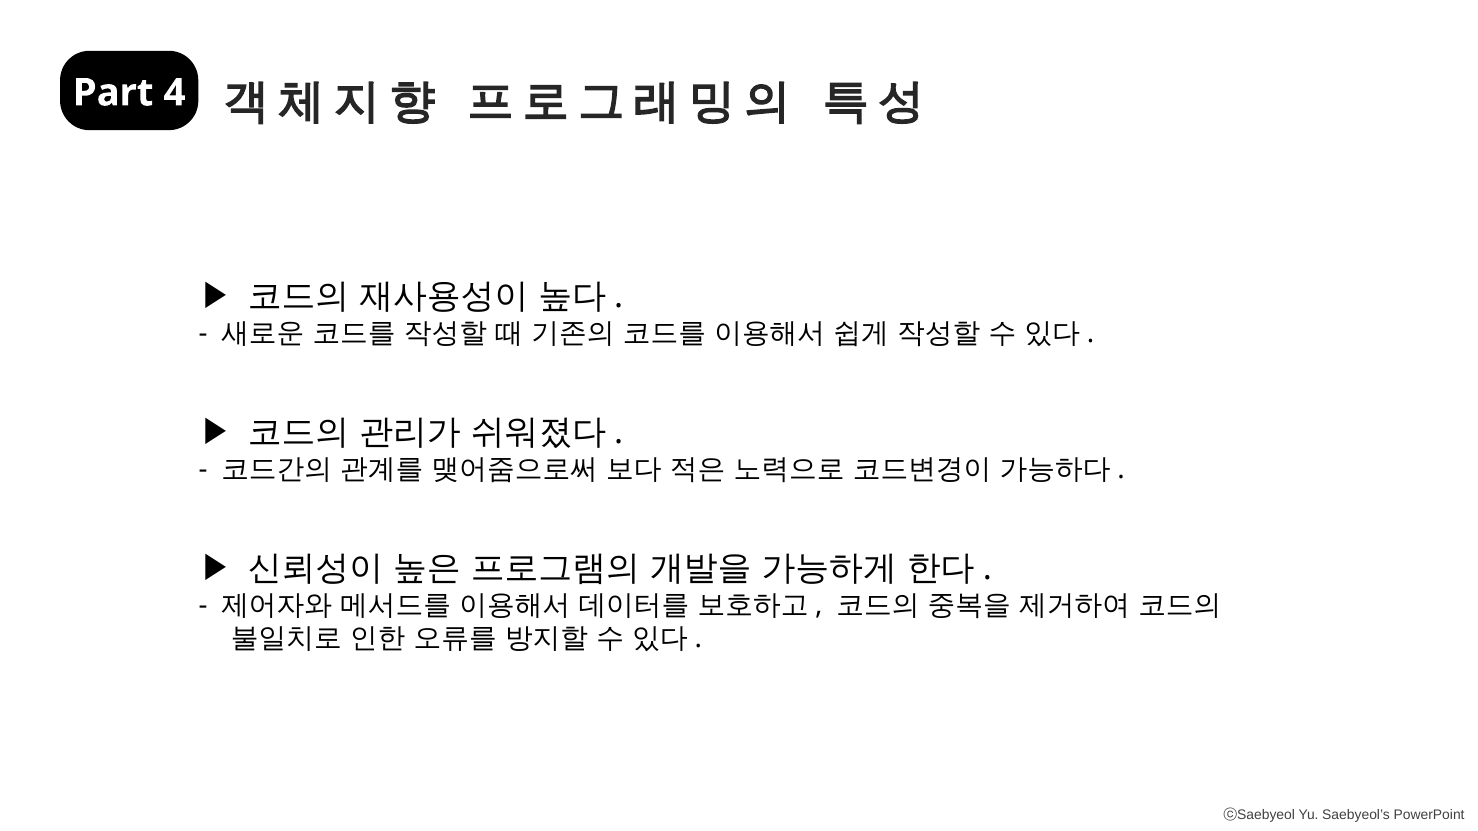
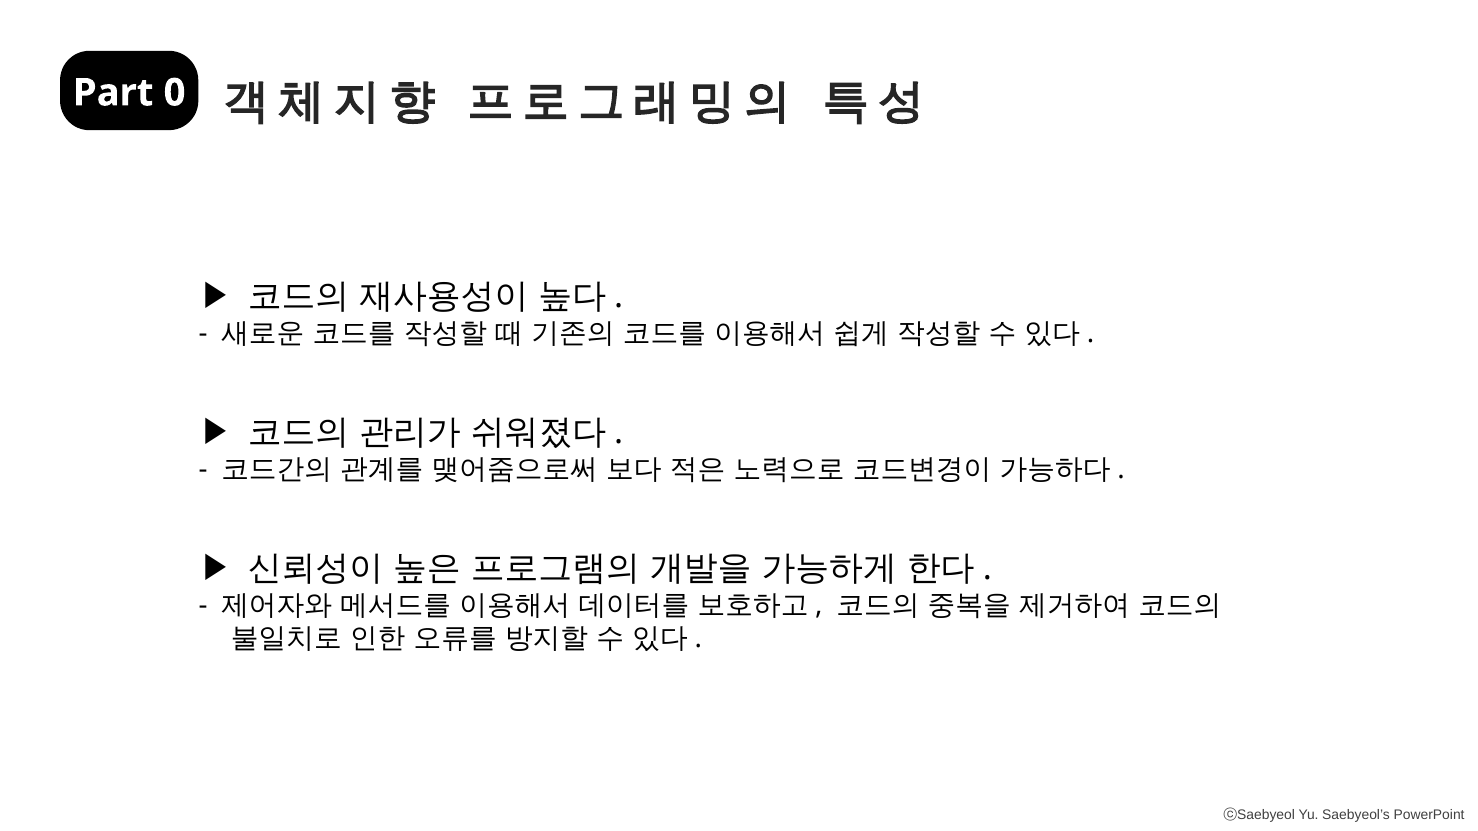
4: 4 -> 0
